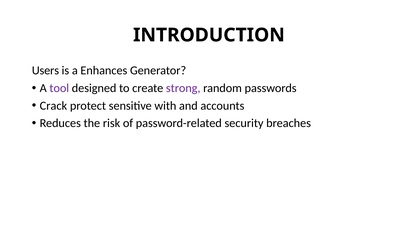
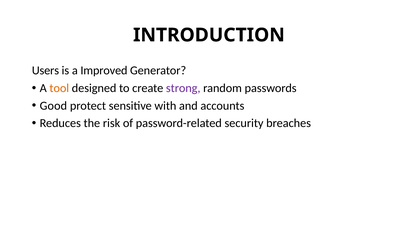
Enhances: Enhances -> Improved
tool colour: purple -> orange
Crack: Crack -> Good
